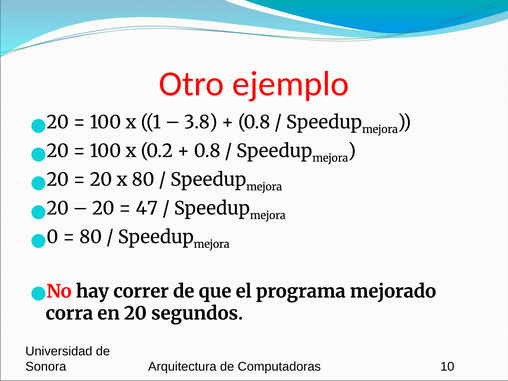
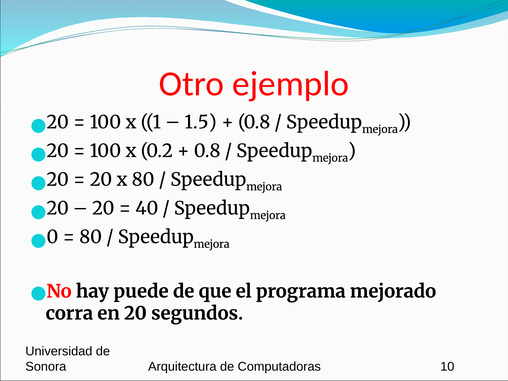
3.8: 3.8 -> 1.5
47: 47 -> 40
correr: correr -> puede
